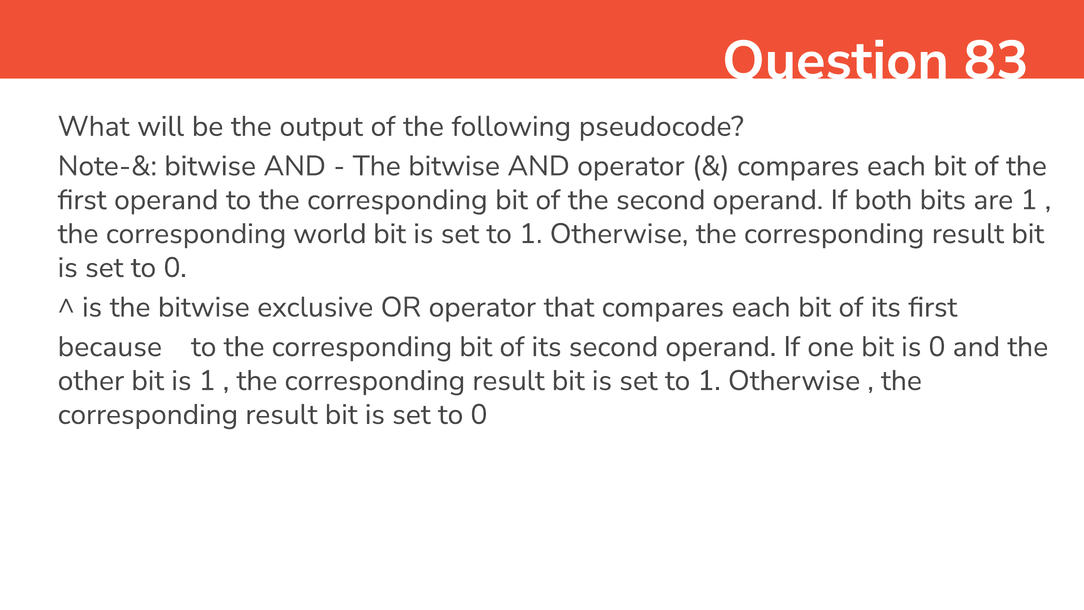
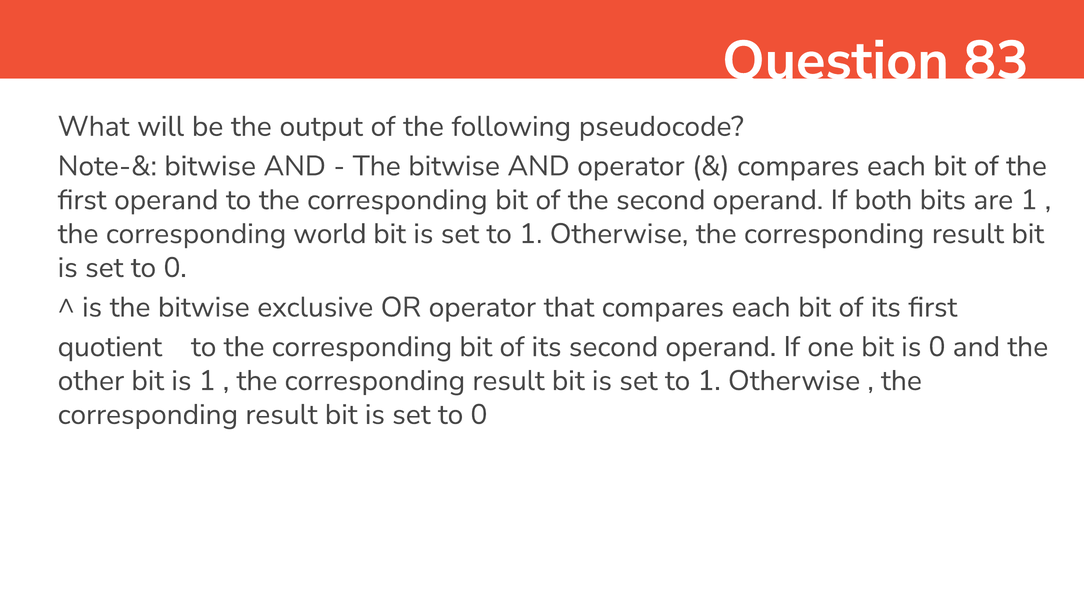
because: because -> quotient
